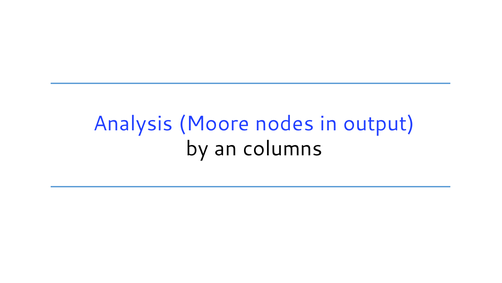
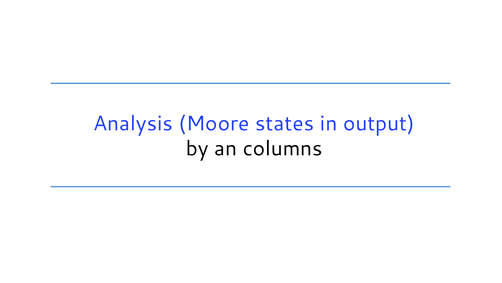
nodes: nodes -> states
